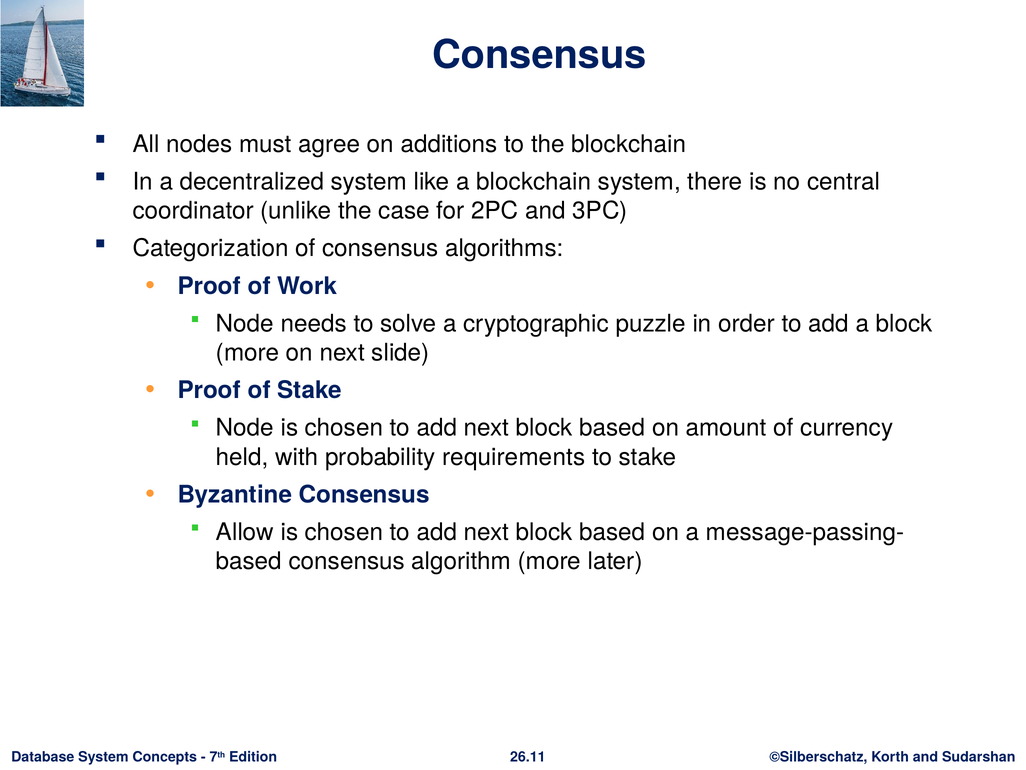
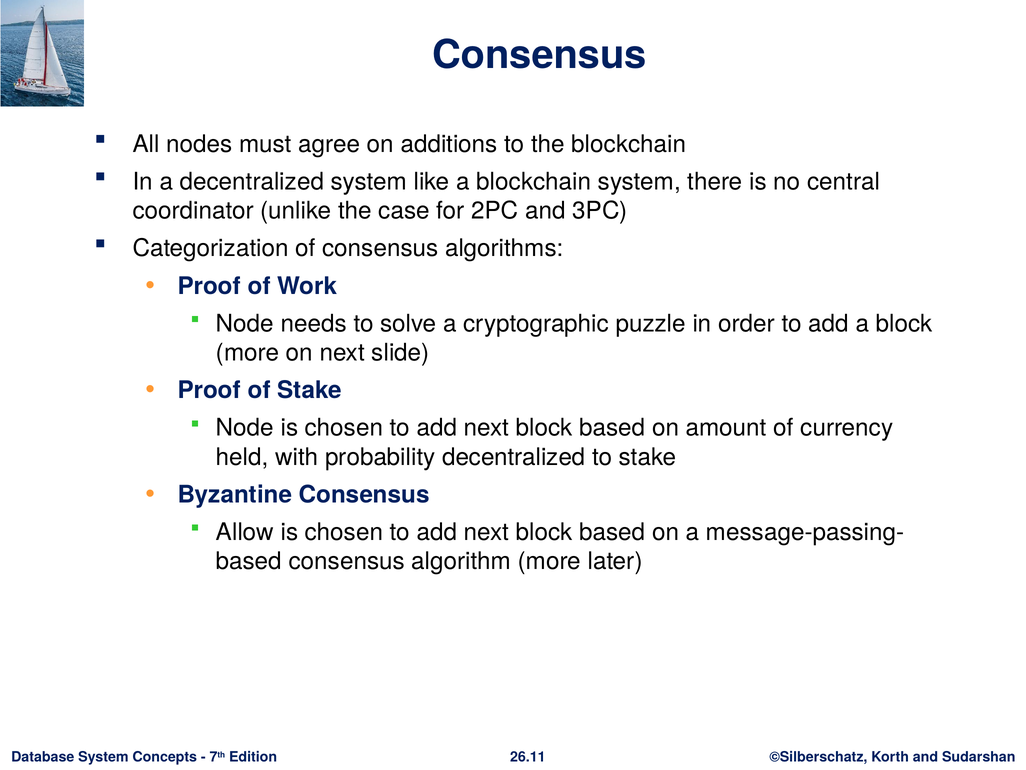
probability requirements: requirements -> decentralized
